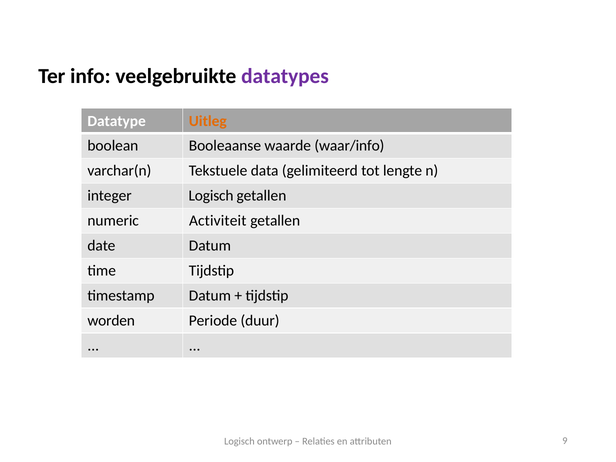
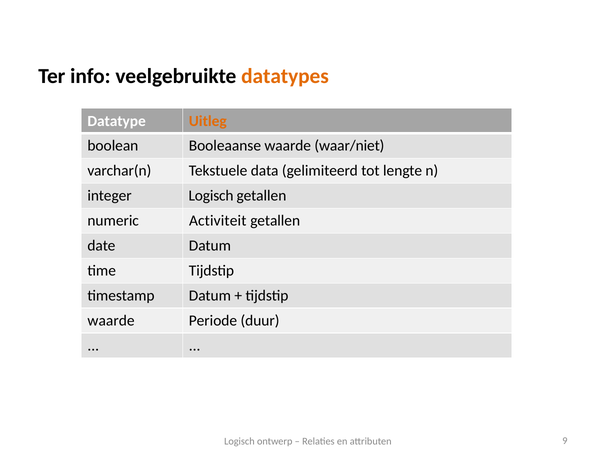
datatypes colour: purple -> orange
waar/info: waar/info -> waar/niet
worden at (111, 321): worden -> waarde
